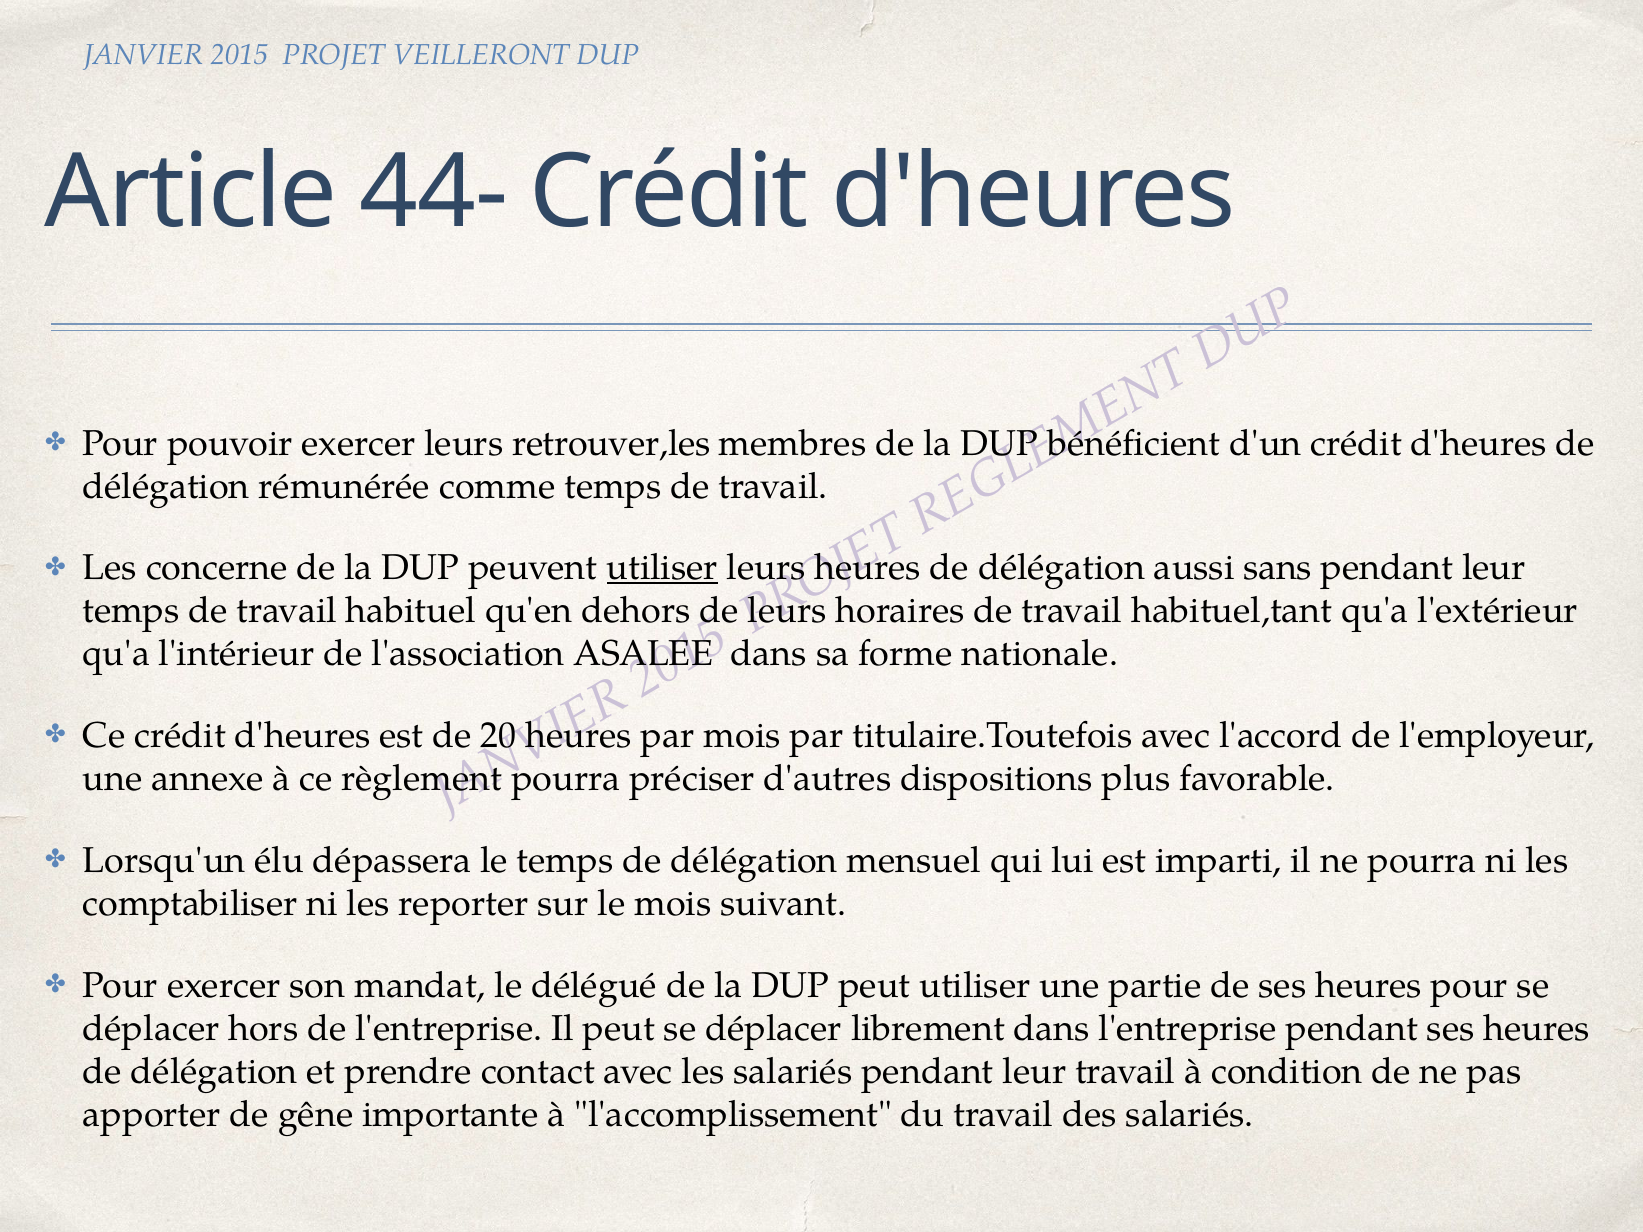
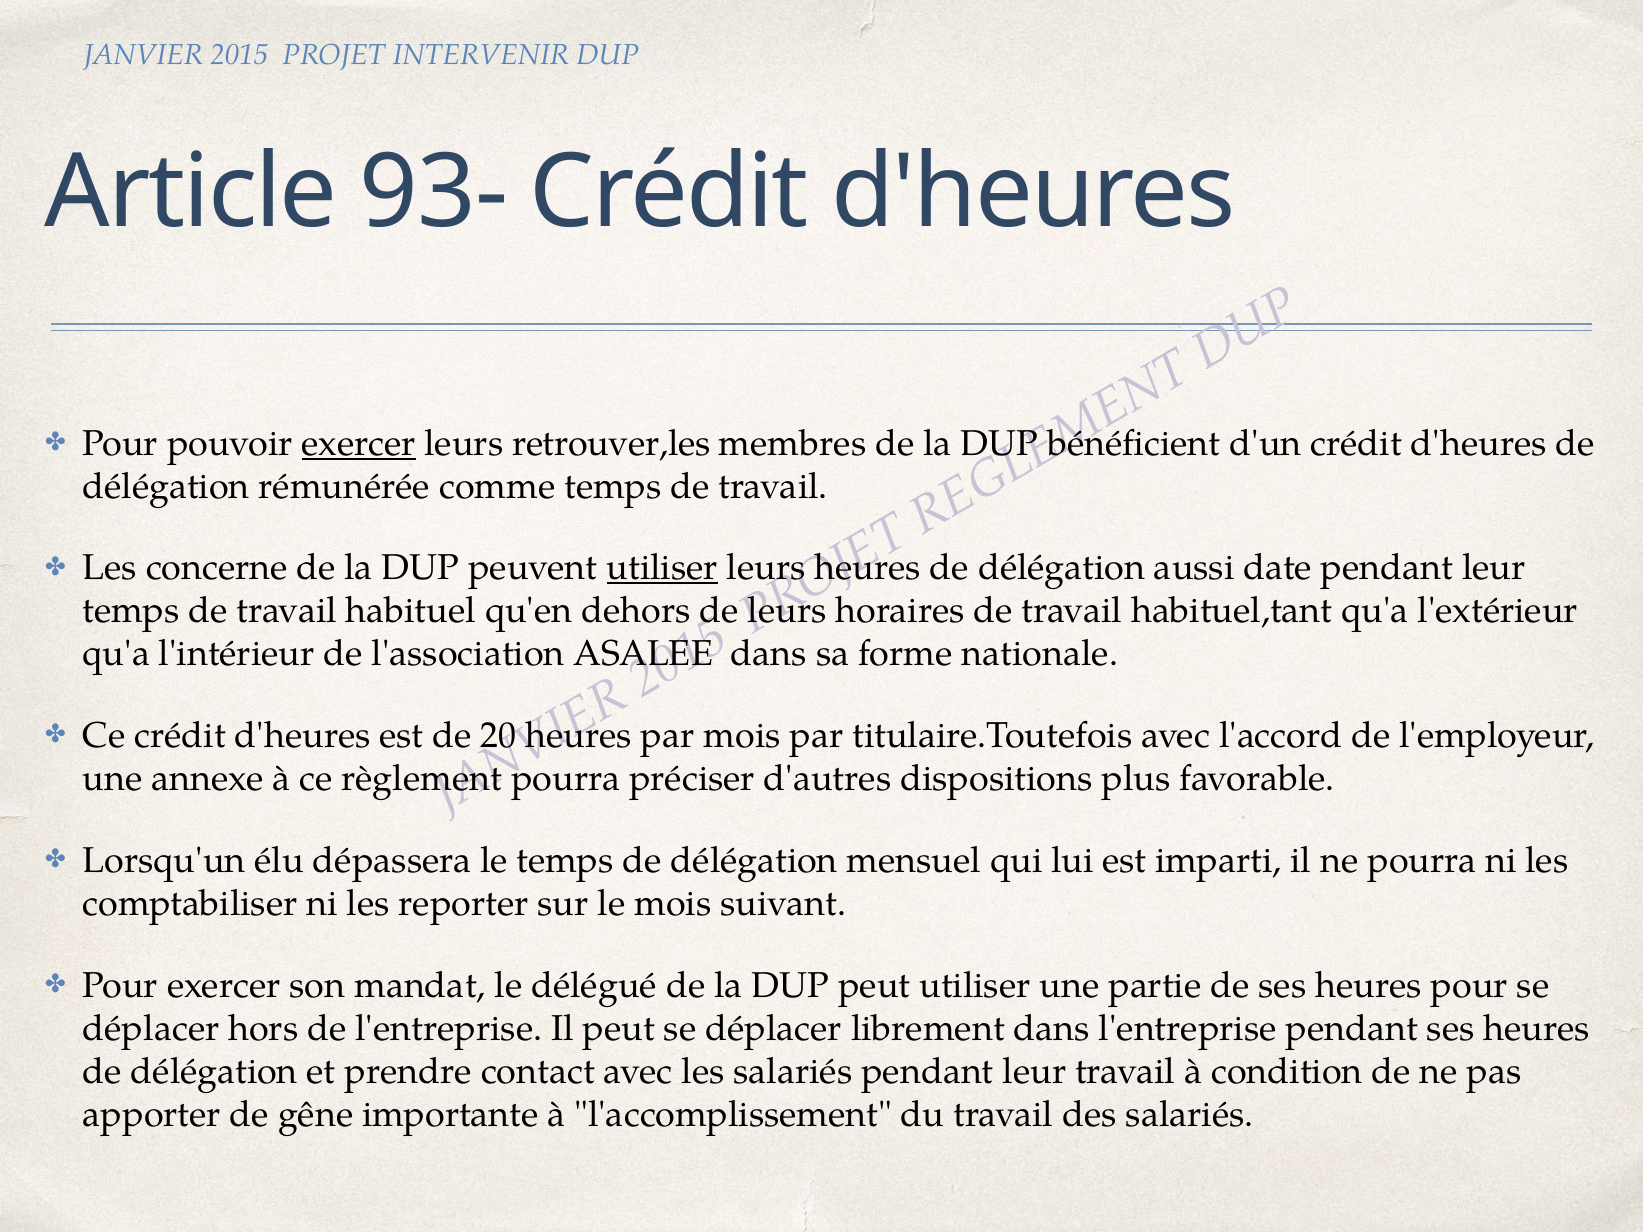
VEILLERONT: VEILLERONT -> INTERVENIR
44-: 44- -> 93-
exercer at (359, 443) underline: none -> present
sans: sans -> date
